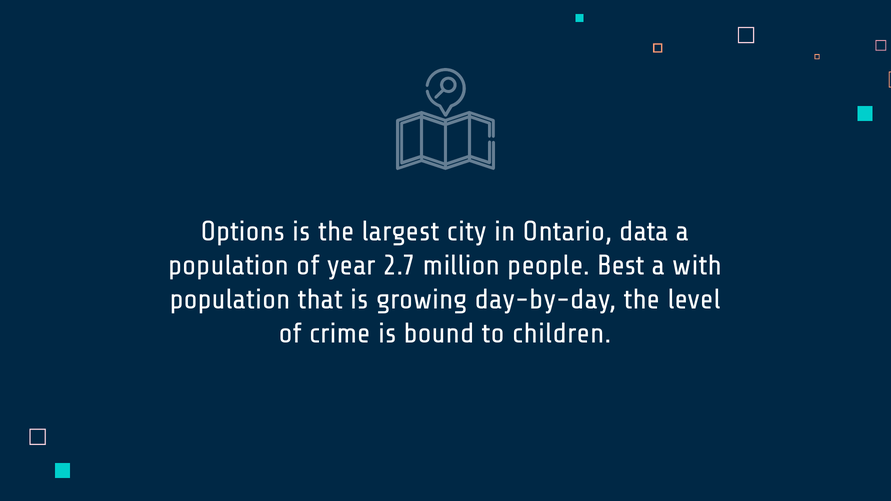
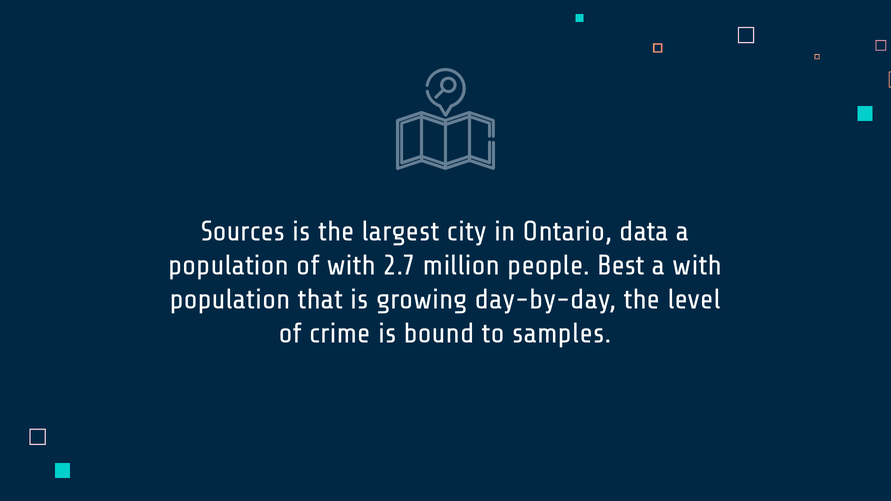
Options: Options -> Sources
of year: year -> with
children: children -> samples
